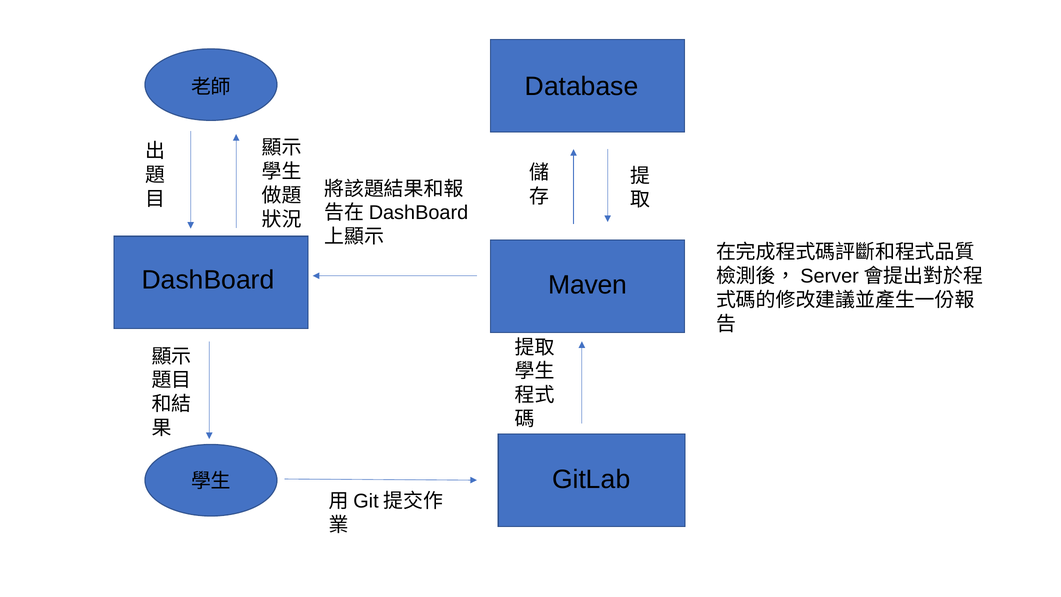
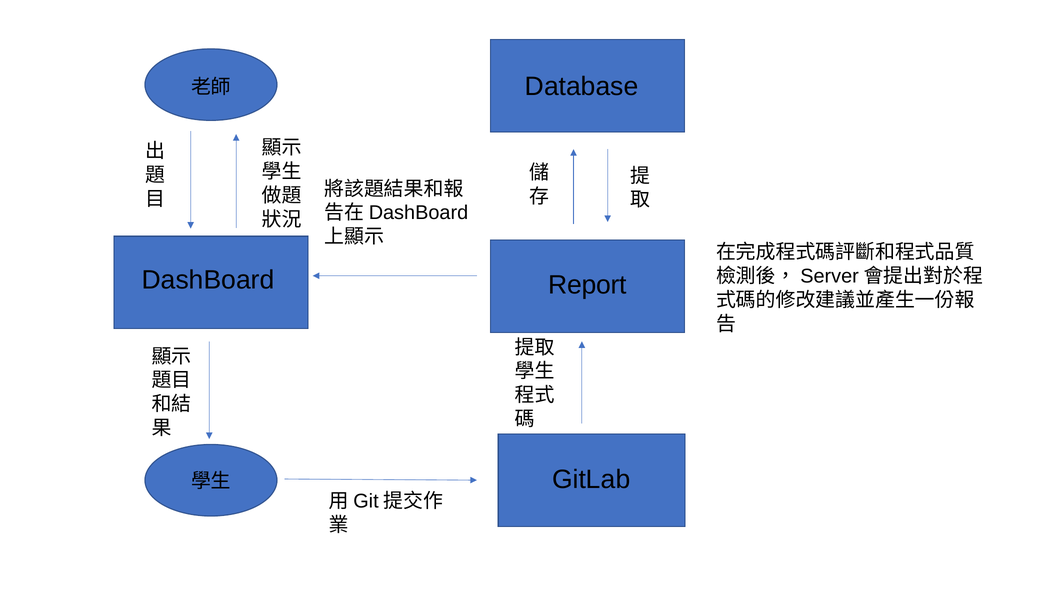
Maven: Maven -> Report
